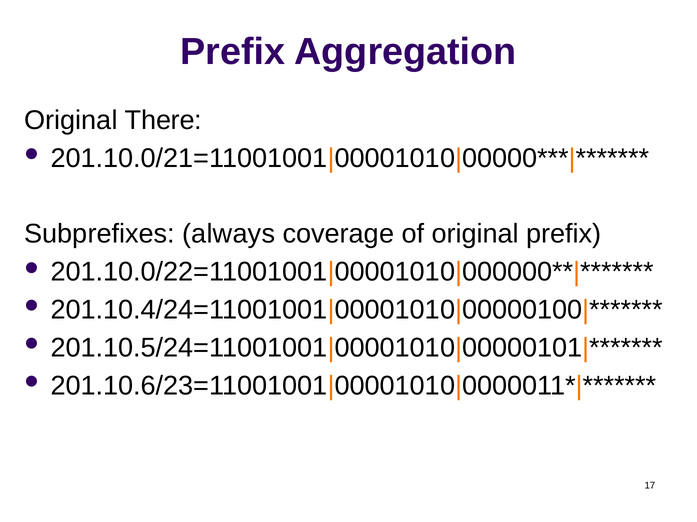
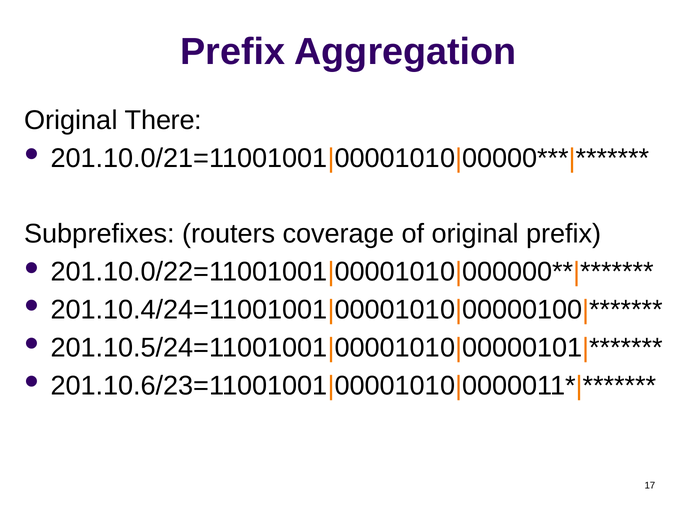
always: always -> routers
